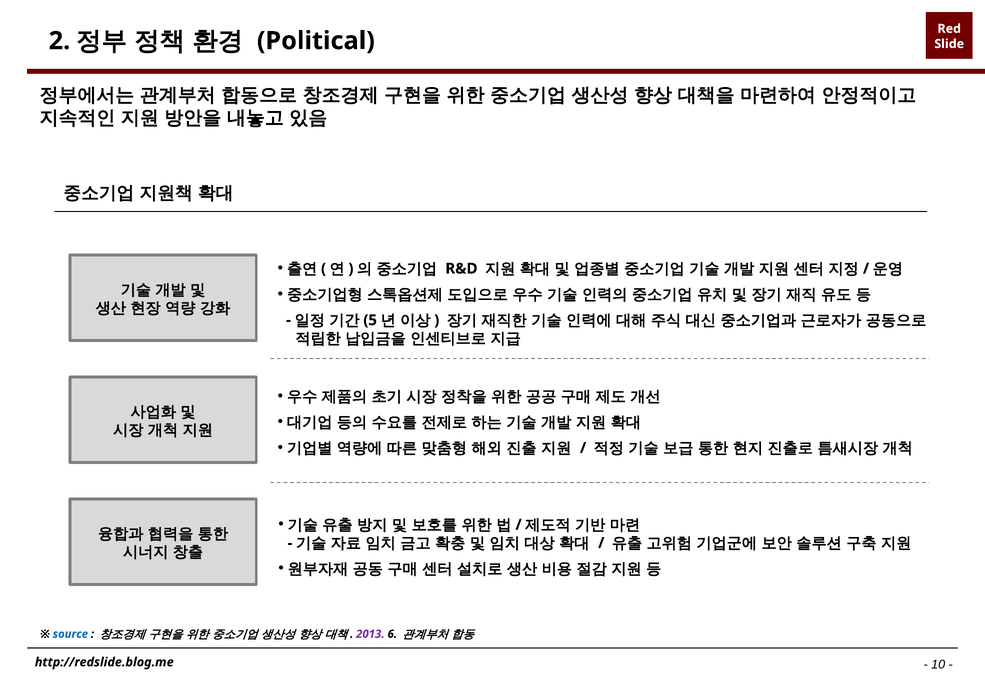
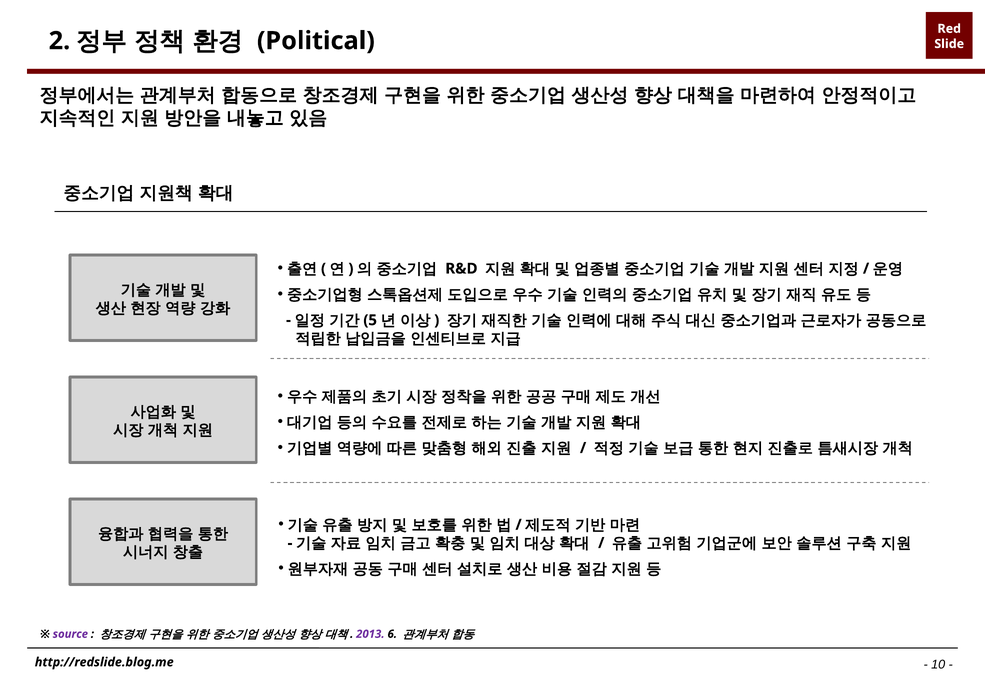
source colour: blue -> purple
